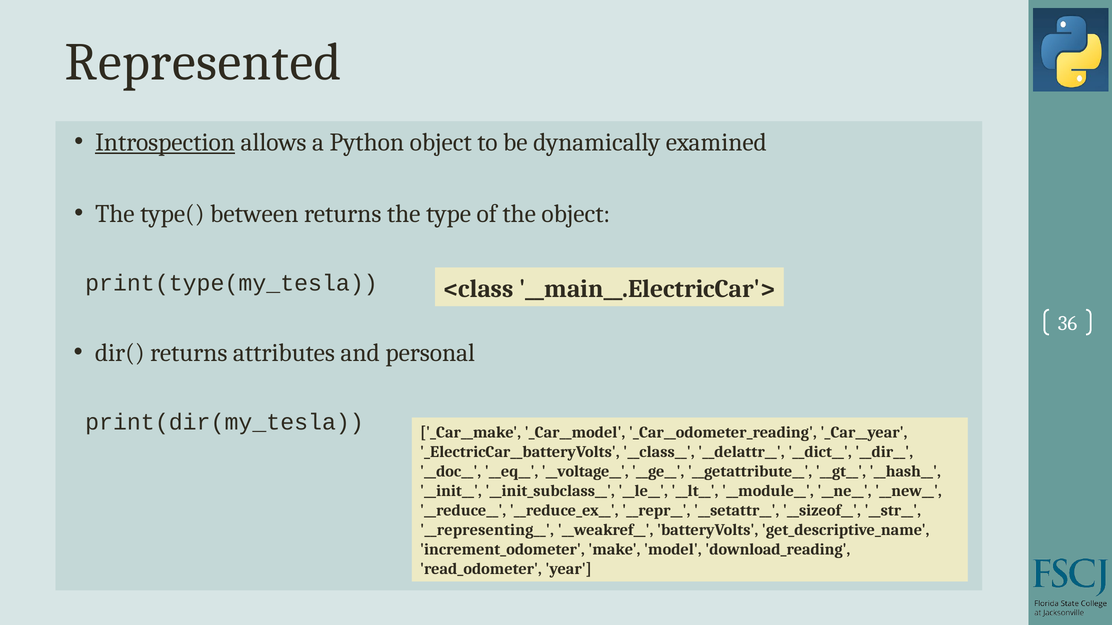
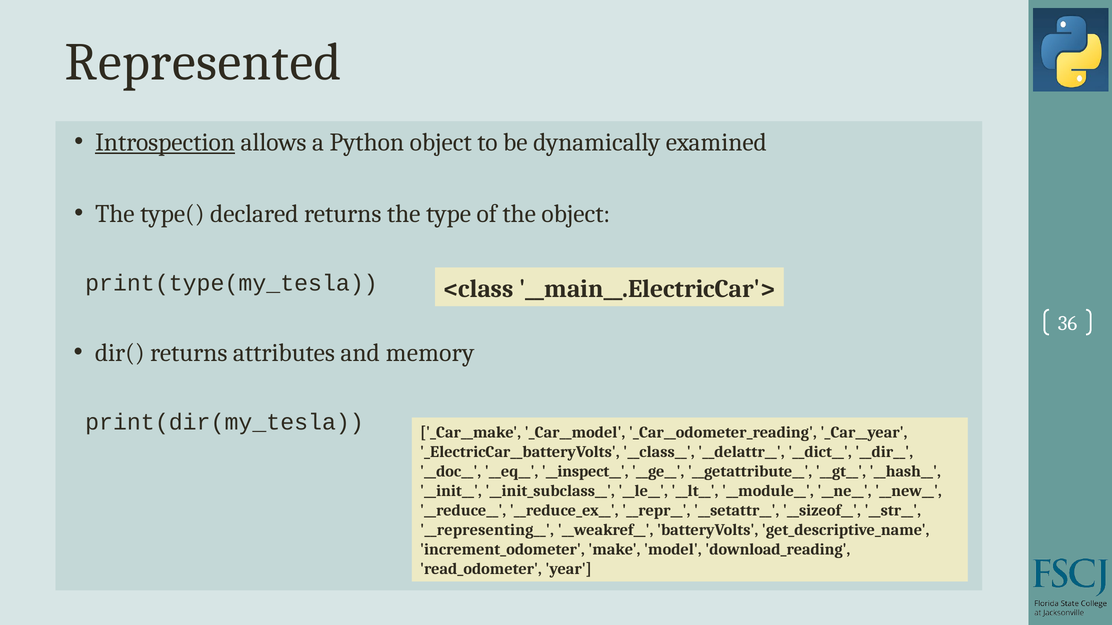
between: between -> declared
personal: personal -> memory
__voltage__: __voltage__ -> __inspect__
